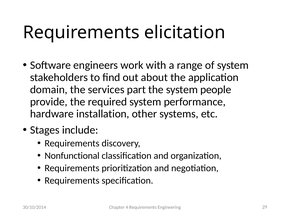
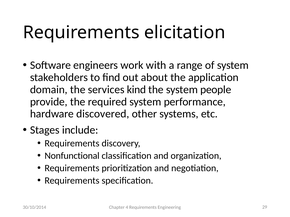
part: part -> kind
installation: installation -> discovered
